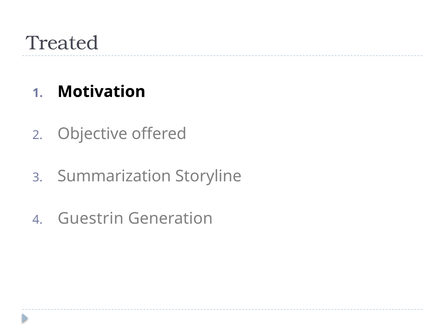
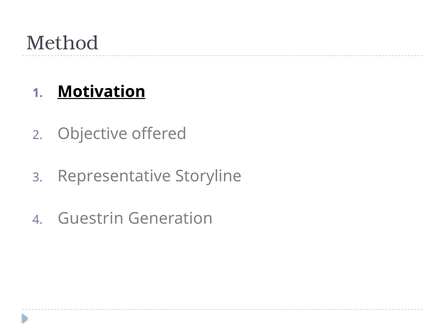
Treated: Treated -> Method
Motivation underline: none -> present
Summarization: Summarization -> Representative
